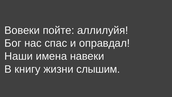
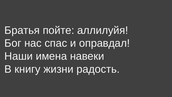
Вовеки: Вовеки -> Братья
слышим: слышим -> радость
